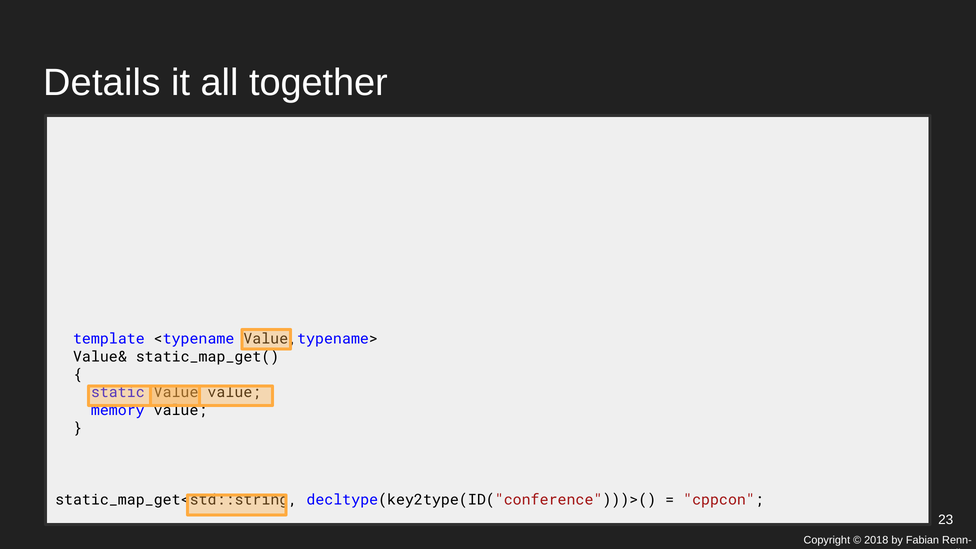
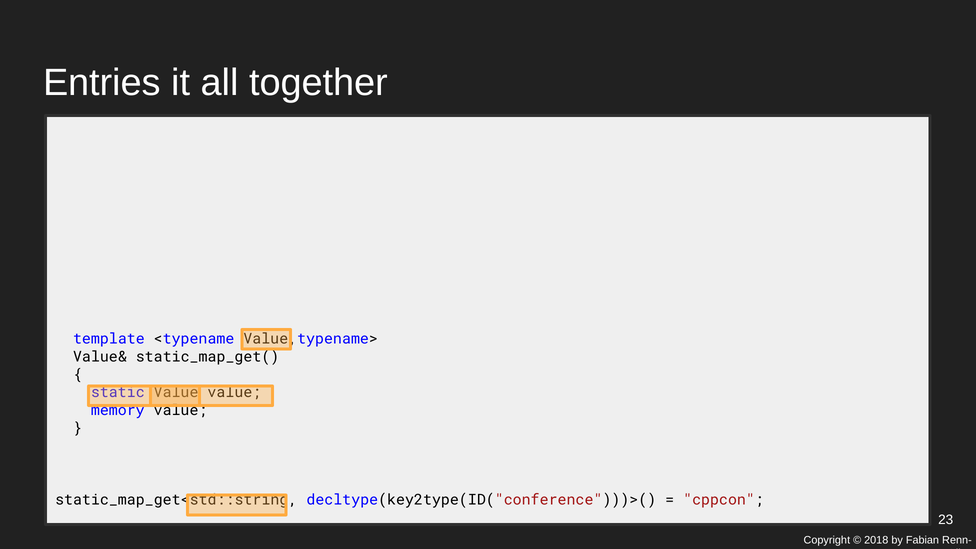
Details: Details -> Entries
